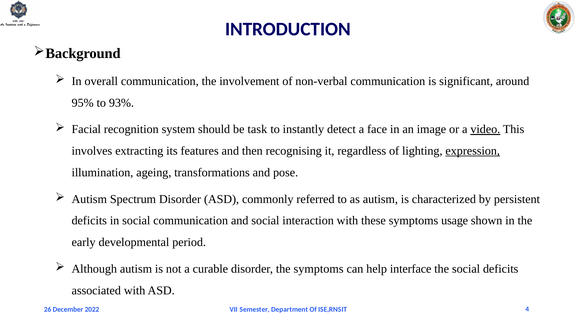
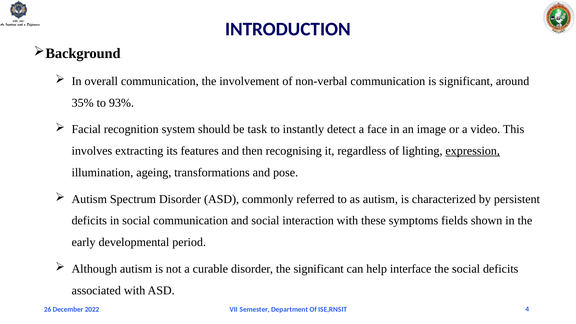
95%: 95% -> 35%
video underline: present -> none
usage: usage -> fields
the symptoms: symptoms -> significant
